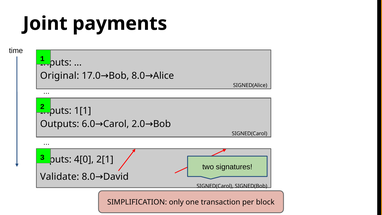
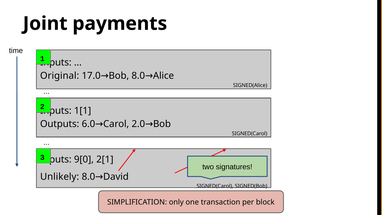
4[0: 4[0 -> 9[0
Validate: Validate -> Unlikely
